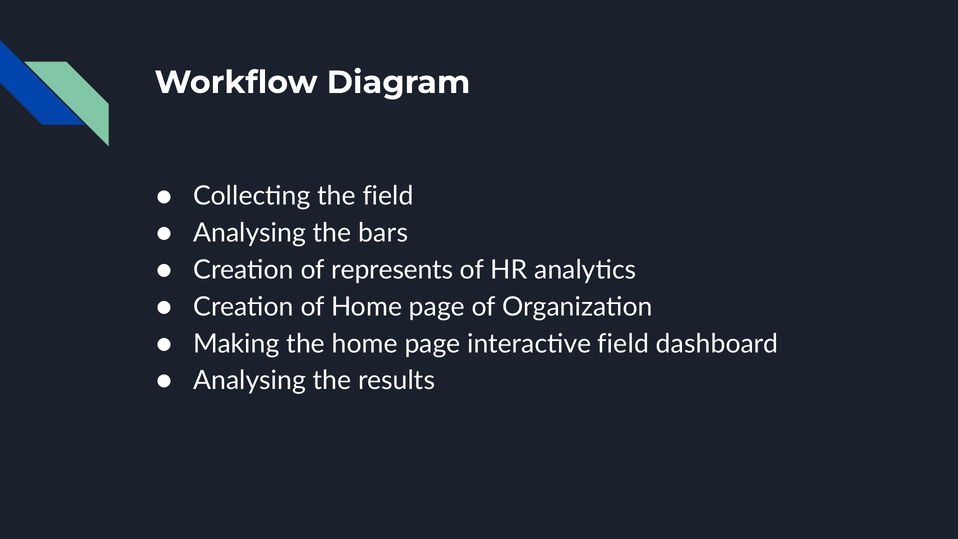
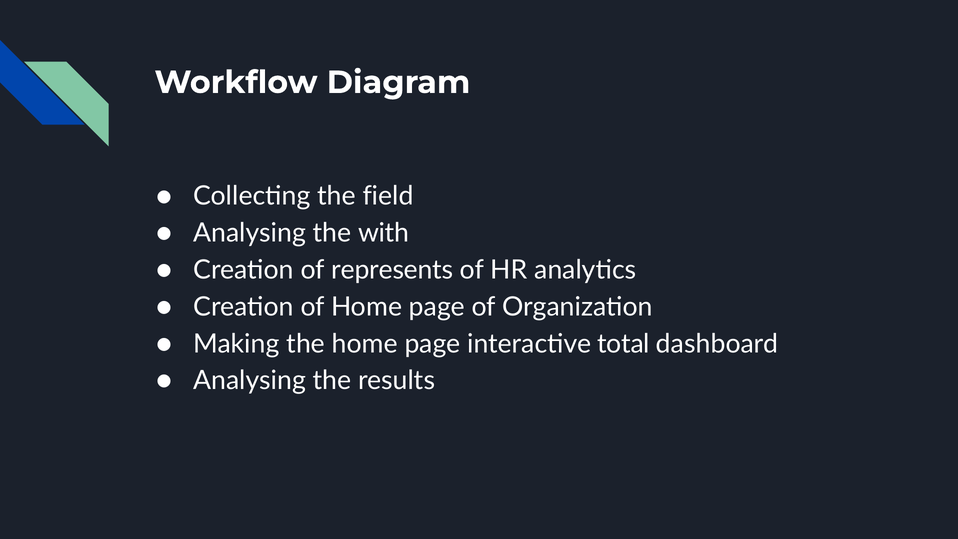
bars: bars -> with
interactive field: field -> total
